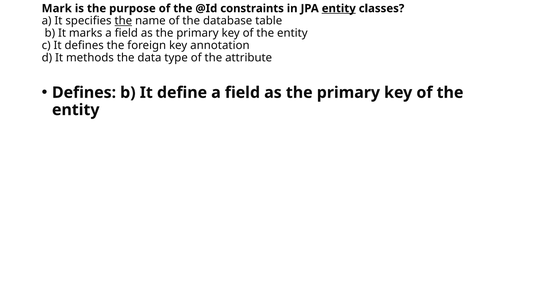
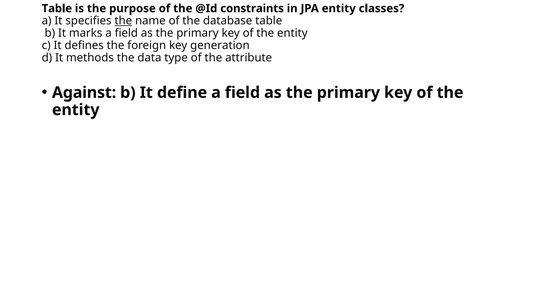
Mark at (57, 8): Mark -> Table
entity at (339, 8) underline: present -> none
annotation: annotation -> generation
Defines at (84, 92): Defines -> Against
